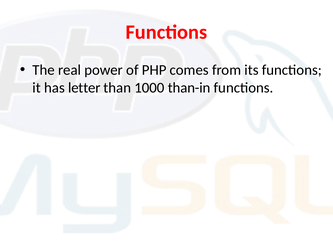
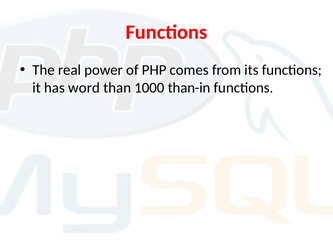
letter: letter -> word
